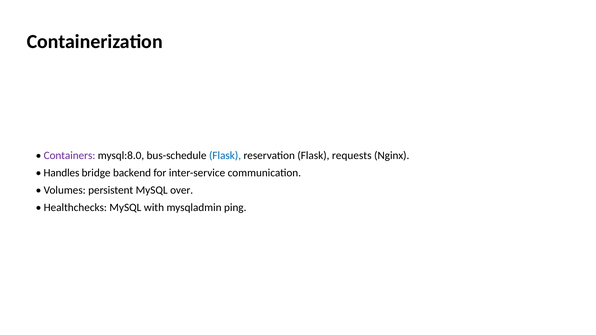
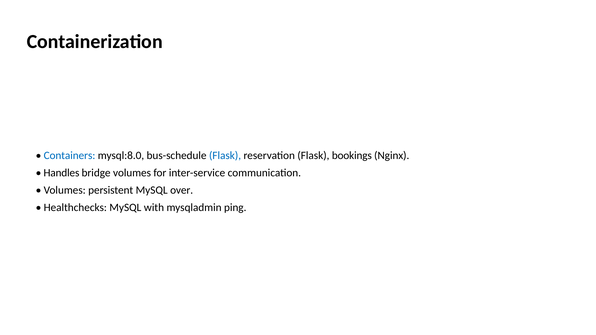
Containers colour: purple -> blue
requests: requests -> bookings
bridge backend: backend -> volumes
